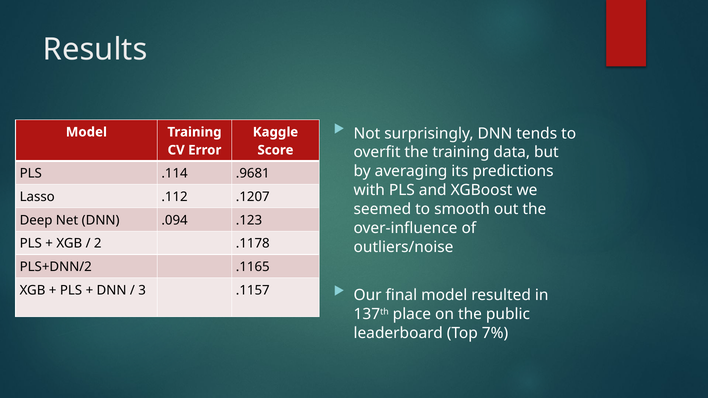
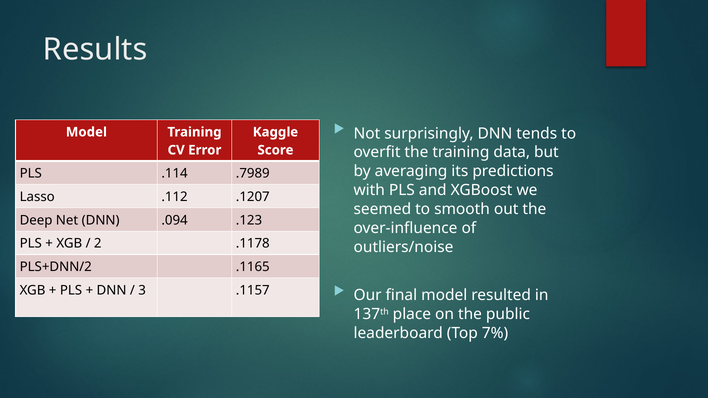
.9681: .9681 -> .7989
